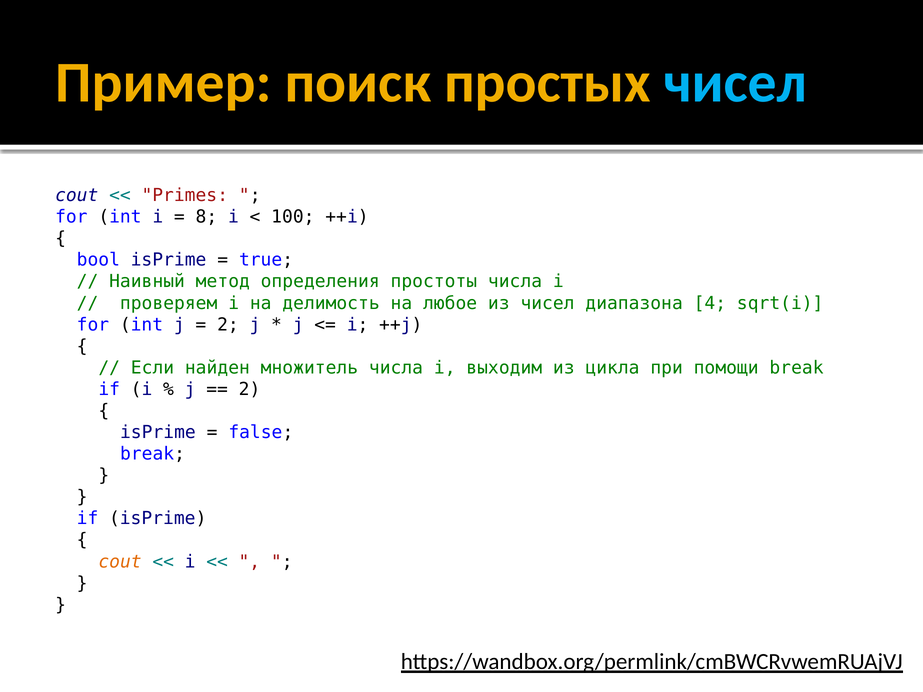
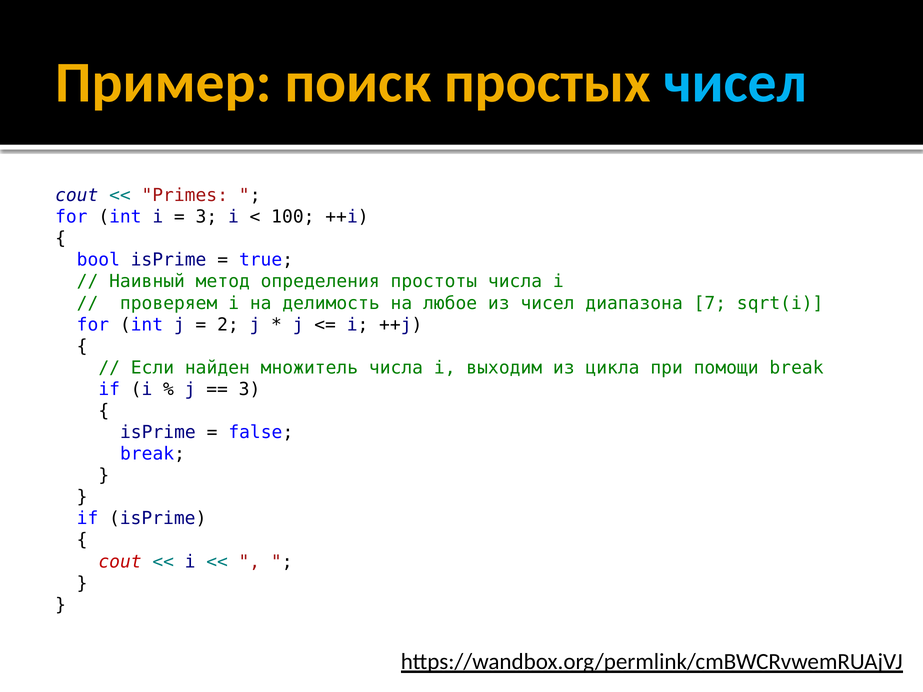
8 at (206, 217): 8 -> 3
4: 4 -> 7
2 at (250, 389): 2 -> 3
cout at (120, 562) colour: orange -> red
